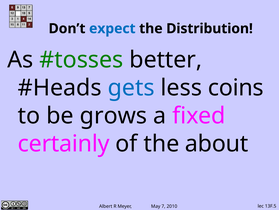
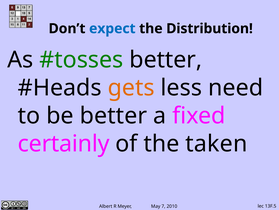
gets colour: blue -> orange
coins: coins -> need
be grows: grows -> better
about: about -> taken
